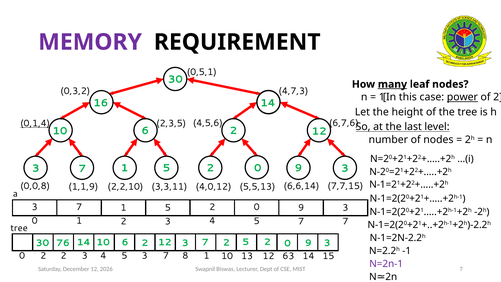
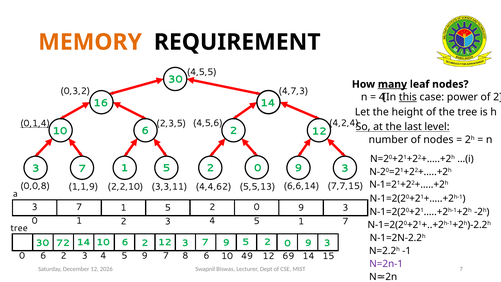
MEMORY colour: purple -> orange
0,5,1: 0,5,1 -> 4,5,5
this underline: none -> present
power underline: present -> none
1 at (382, 97): 1 -> 4
6,7,6: 6,7,6 -> 4,2,4
4,0,12: 4,0,12 -> 4,4,62
5 7: 7 -> 1
7 2: 2 -> 9
76: 76 -> 72
0 2: 2 -> 6
5 3: 3 -> 9
8 1: 1 -> 6
13: 13 -> 49
63: 63 -> 69
